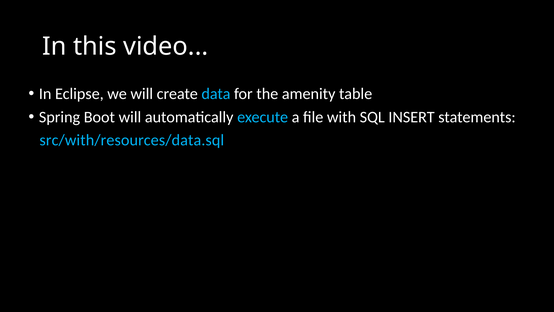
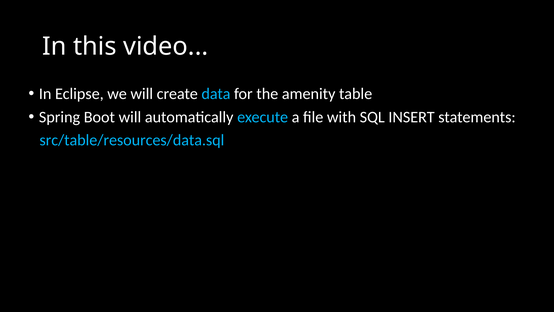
src/with/resources/data.sql: src/with/resources/data.sql -> src/table/resources/data.sql
